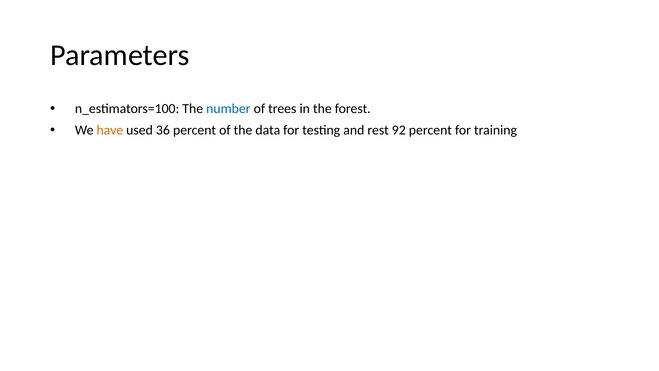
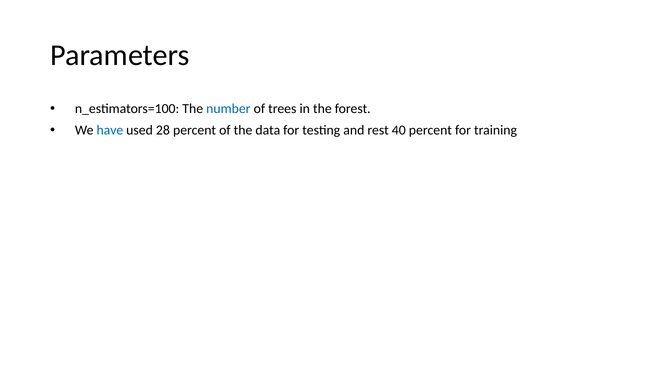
have colour: orange -> blue
36: 36 -> 28
92: 92 -> 40
